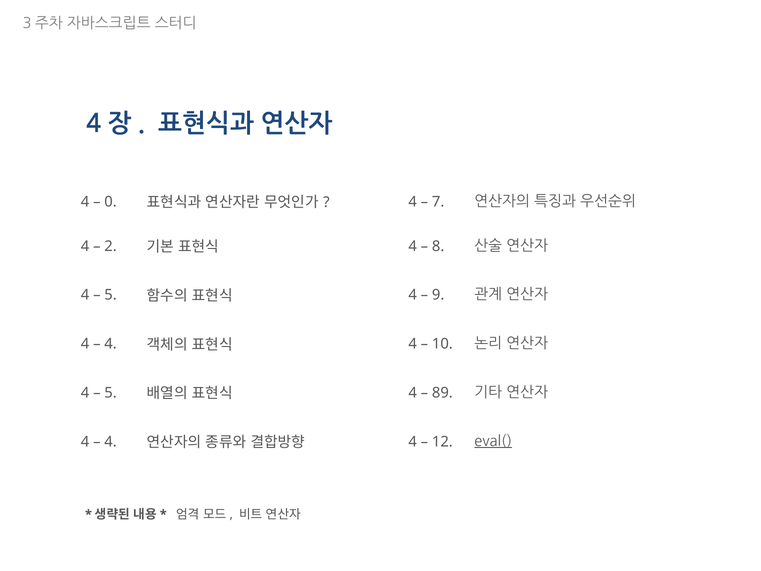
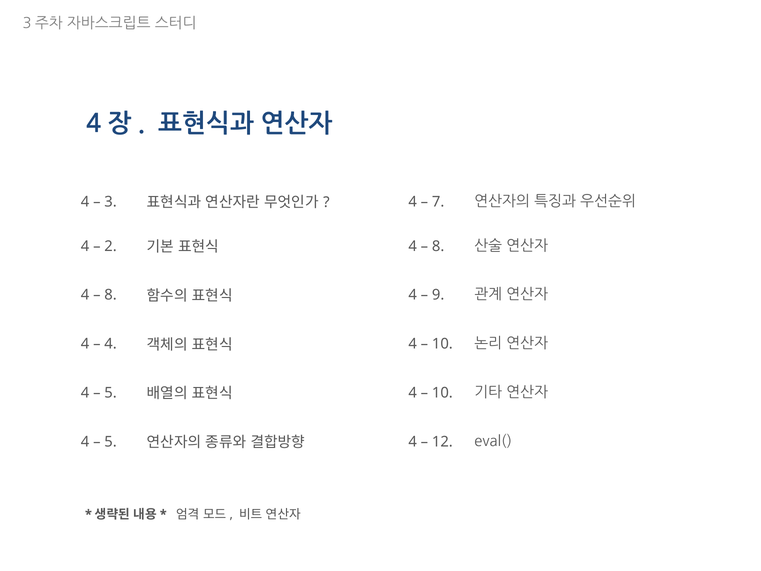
0: 0 -> 3
5 at (111, 295): 5 -> 8
89 at (442, 393): 89 -> 10
4 at (111, 442): 4 -> 5
eval( underline: present -> none
